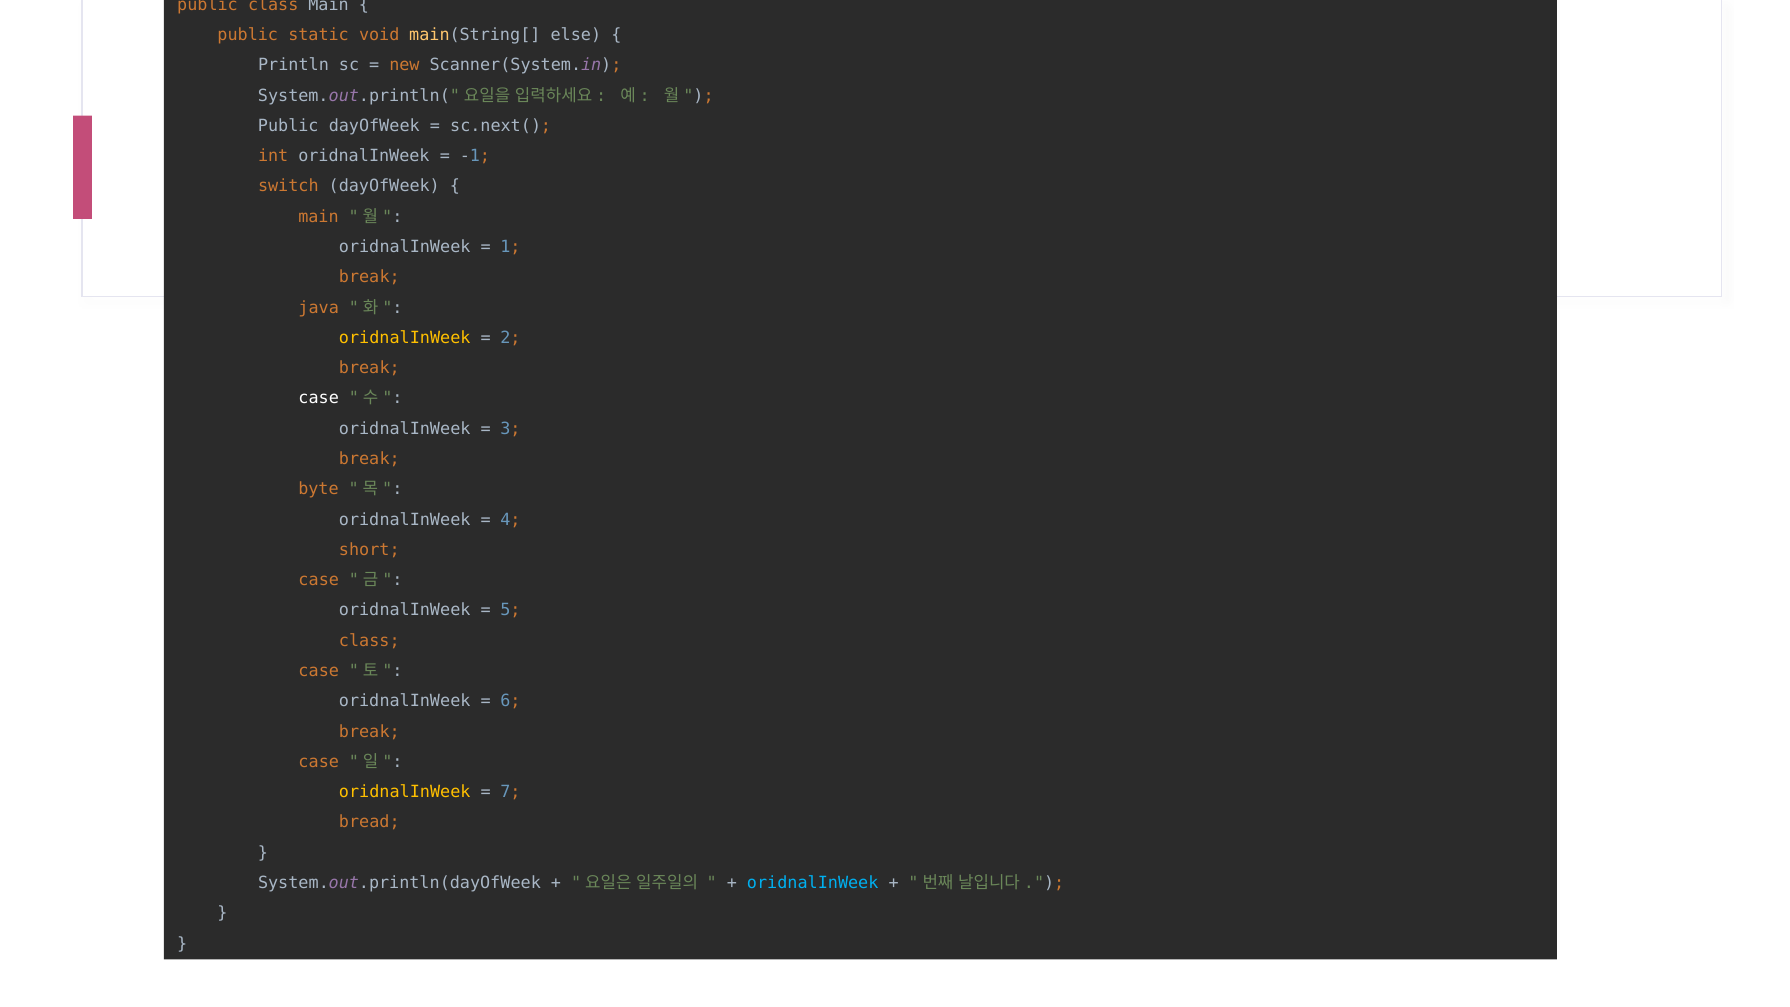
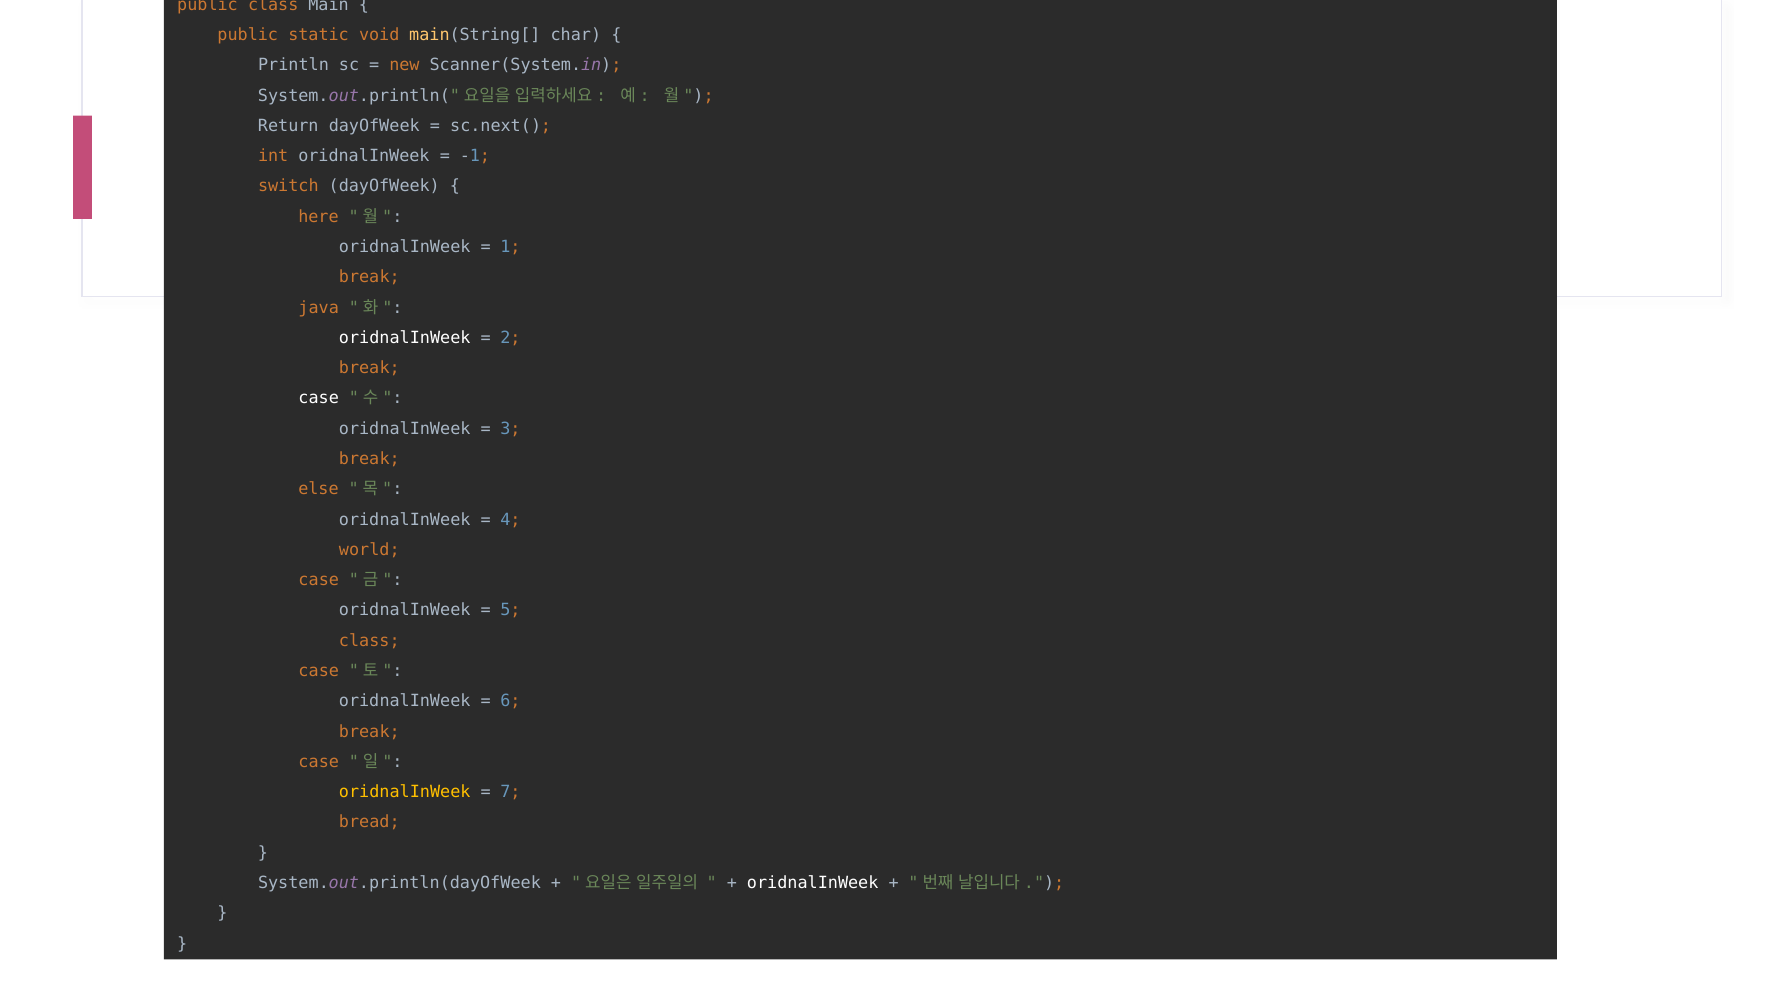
else: else -> char
Public at (288, 126): Public -> Return
main at (318, 217): main -> here
oridnalInWeek at (405, 338) colour: yellow -> white
byte: byte -> else
short: short -> world
oridnalInWeek at (813, 883) colour: light blue -> white
